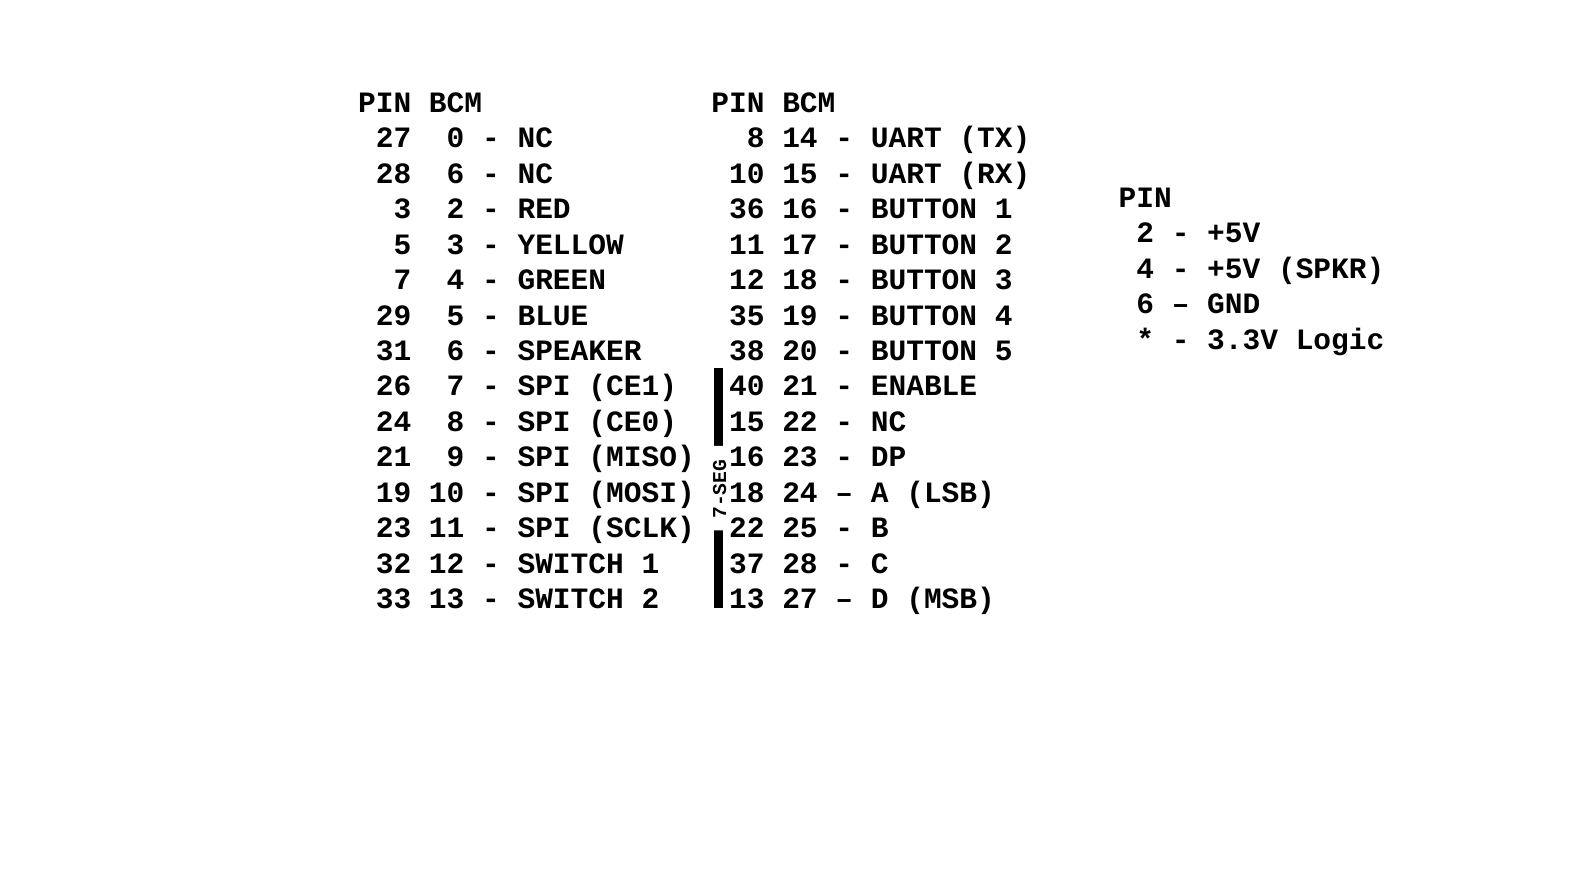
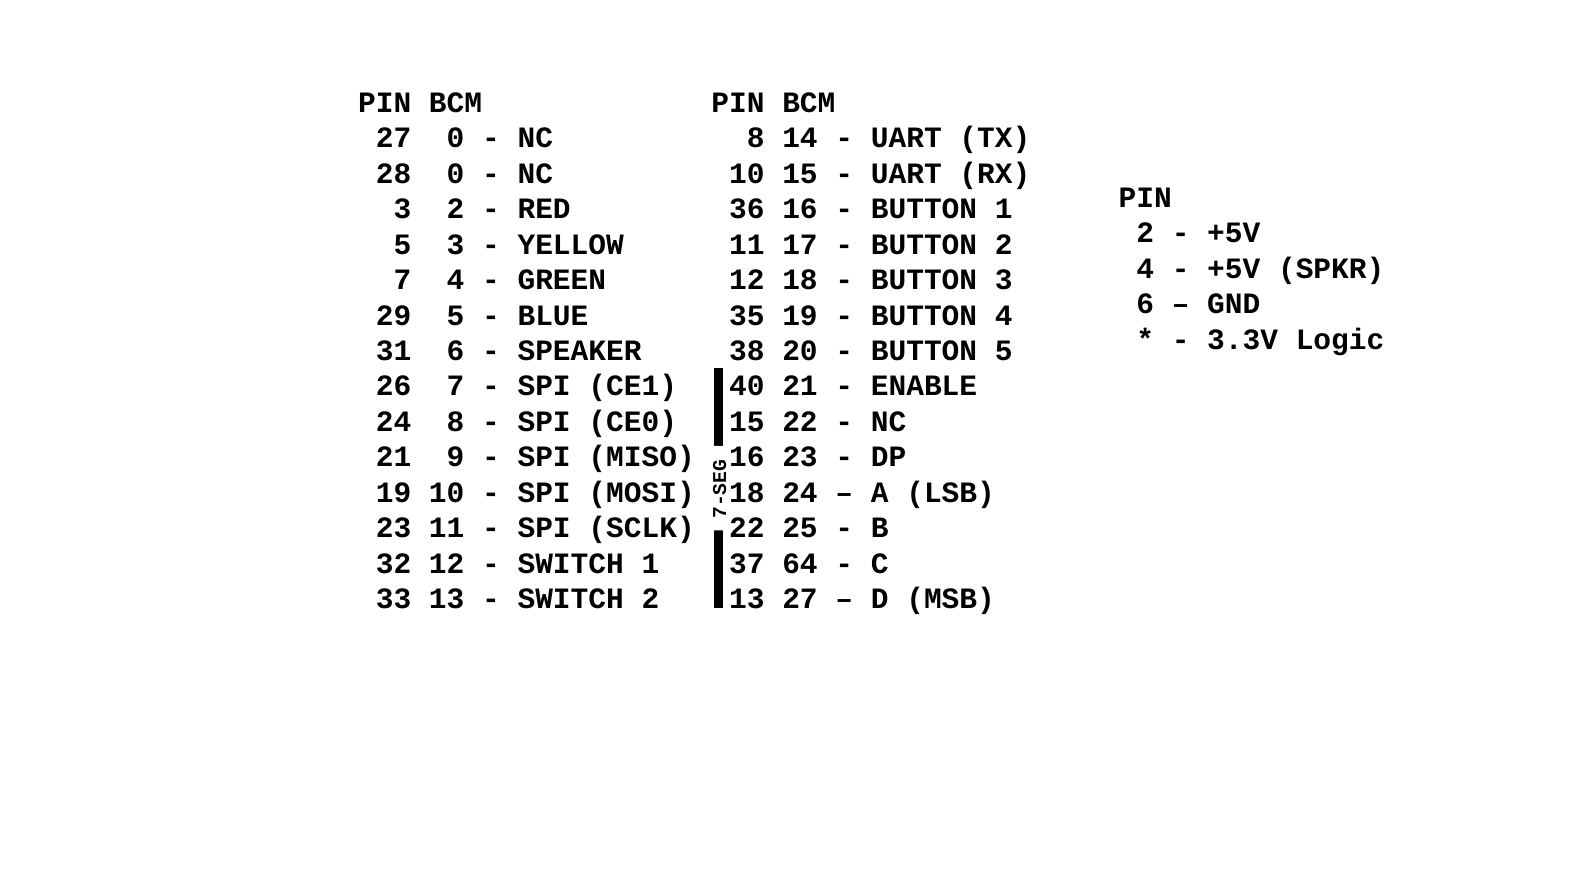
28 6: 6 -> 0
37 28: 28 -> 64
